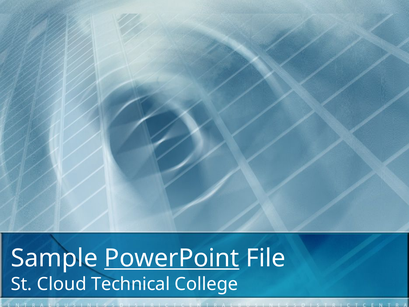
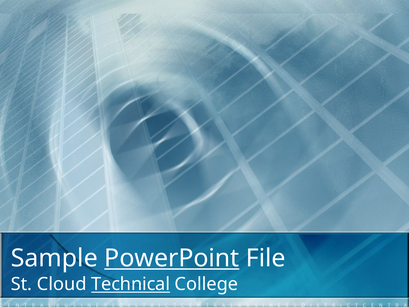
Technical underline: none -> present
